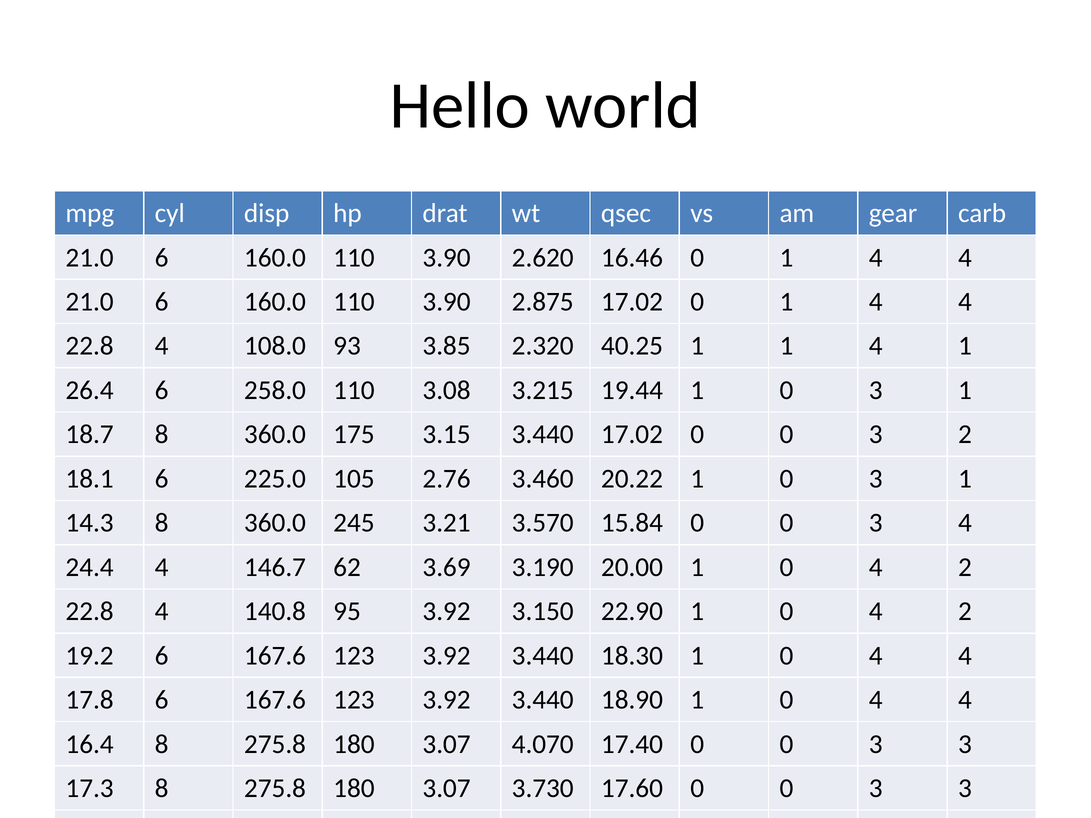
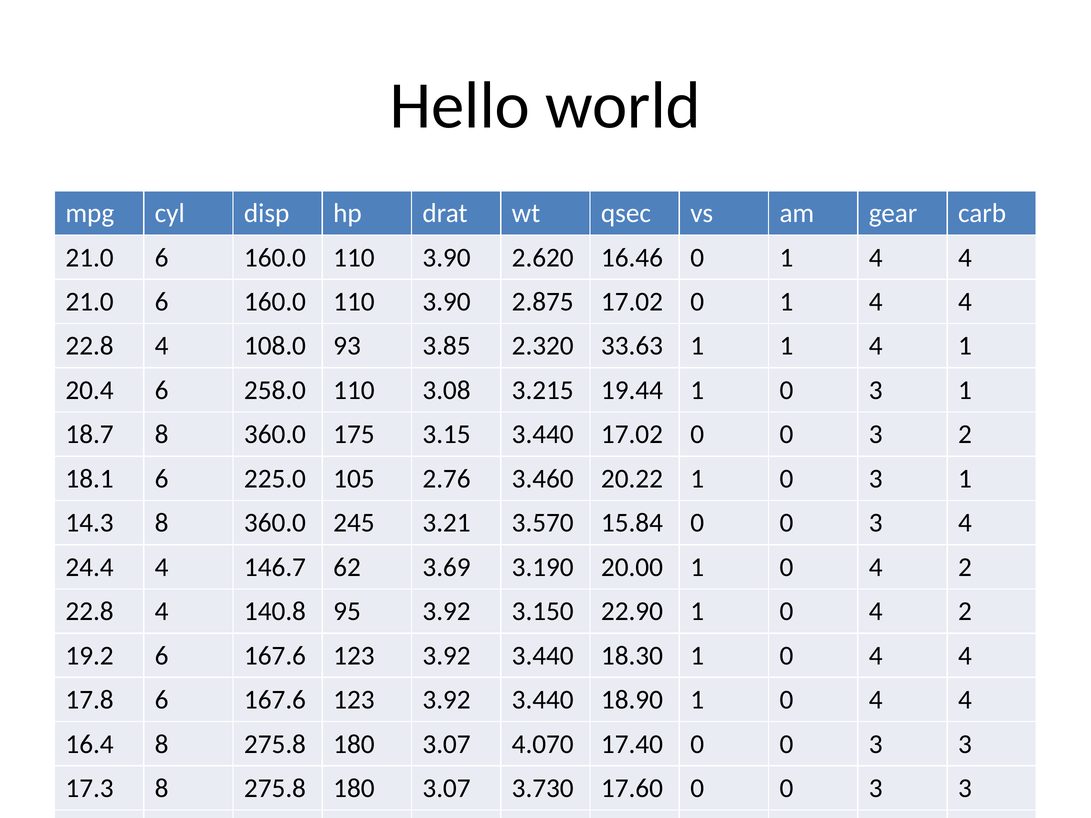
40.25: 40.25 -> 33.63
26.4: 26.4 -> 20.4
